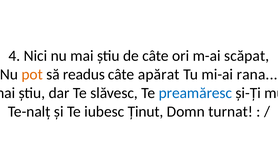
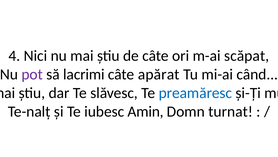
pot colour: orange -> purple
readus: readus -> lacrimi
rana: rana -> când
Ținut: Ținut -> Amin
